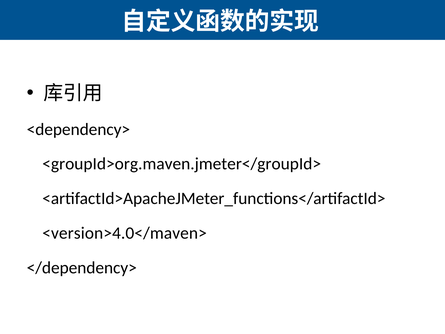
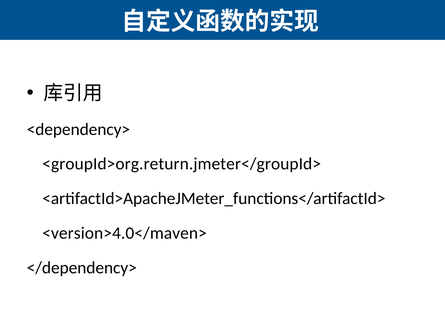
<groupId>org.maven.jmeter</groupId>: <groupId>org.maven.jmeter</groupId> -> <groupId>org.return.jmeter</groupId>
